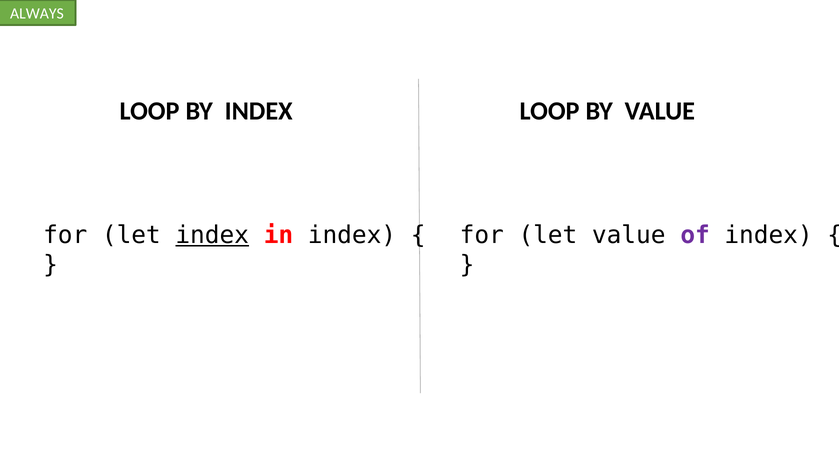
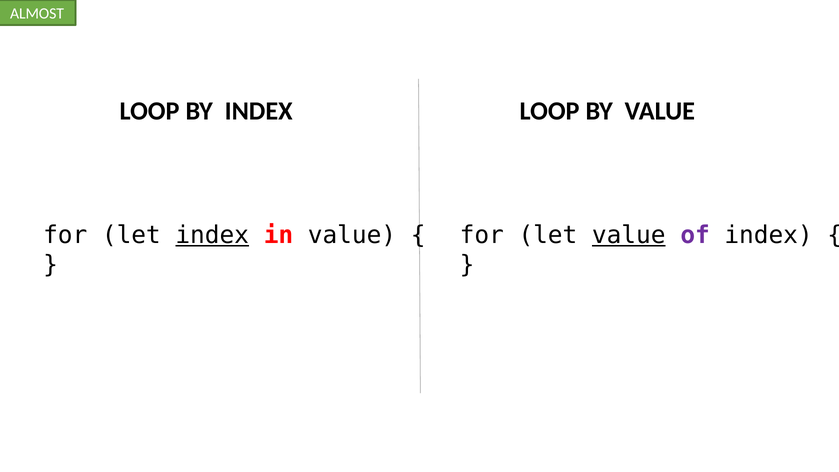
ALWAYS: ALWAYS -> ALMOST
in index: index -> value
value at (629, 235) underline: none -> present
